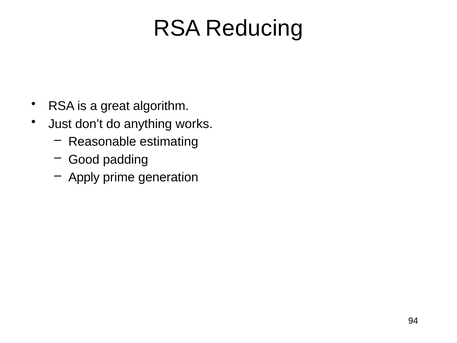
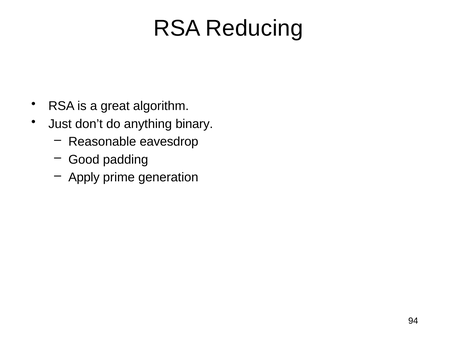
works: works -> binary
estimating: estimating -> eavesdrop
